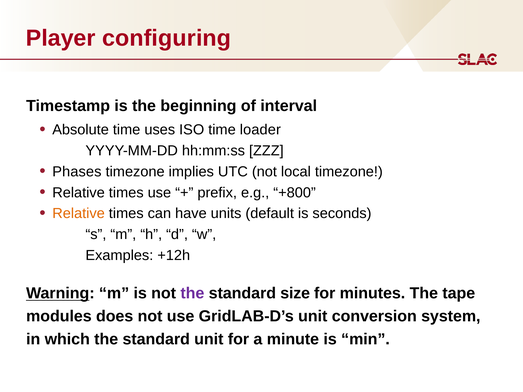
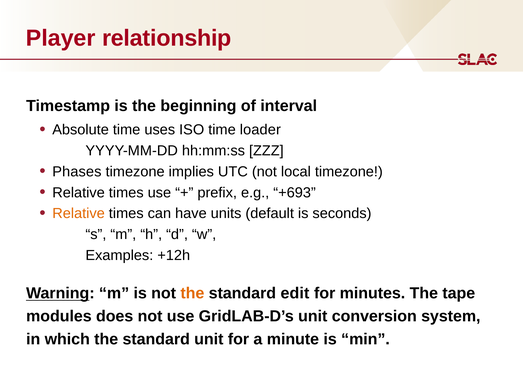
configuring: configuring -> relationship
+800: +800 -> +693
the at (192, 293) colour: purple -> orange
size: size -> edit
